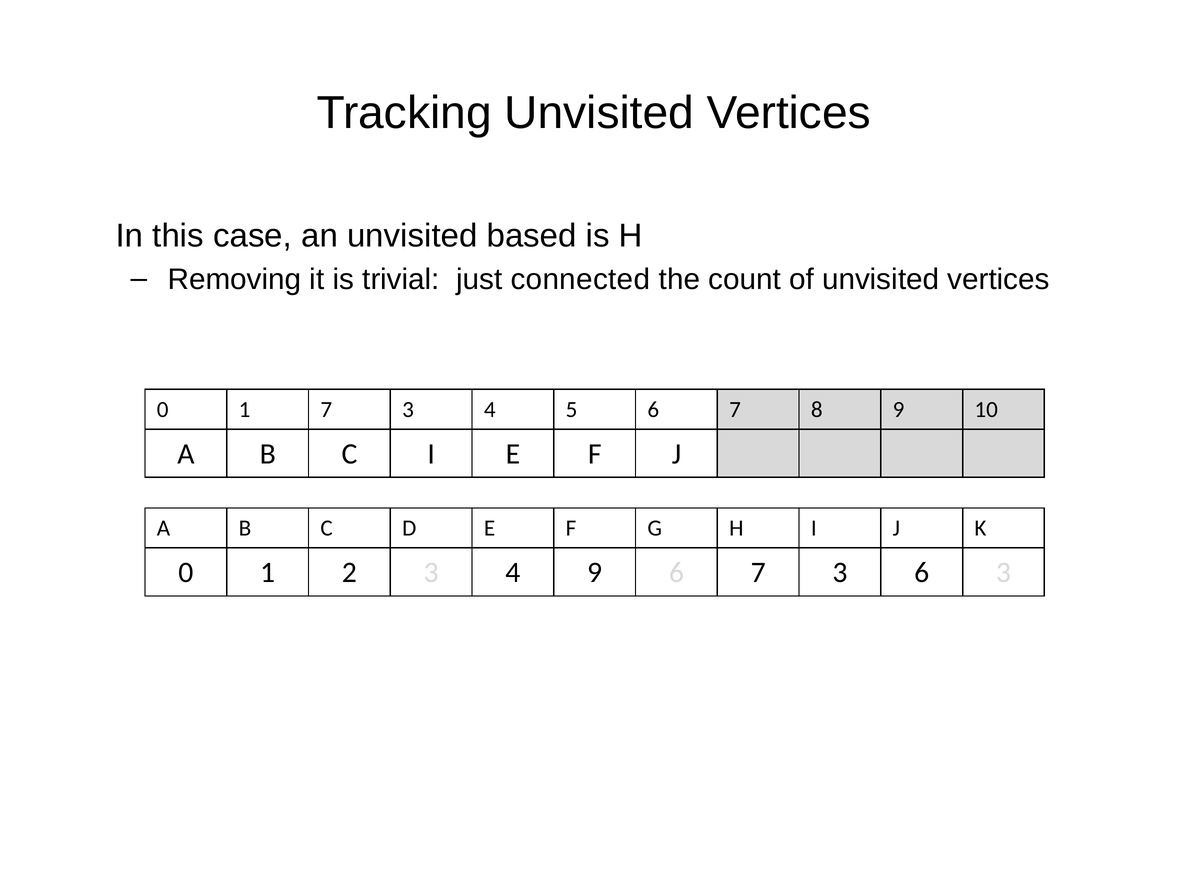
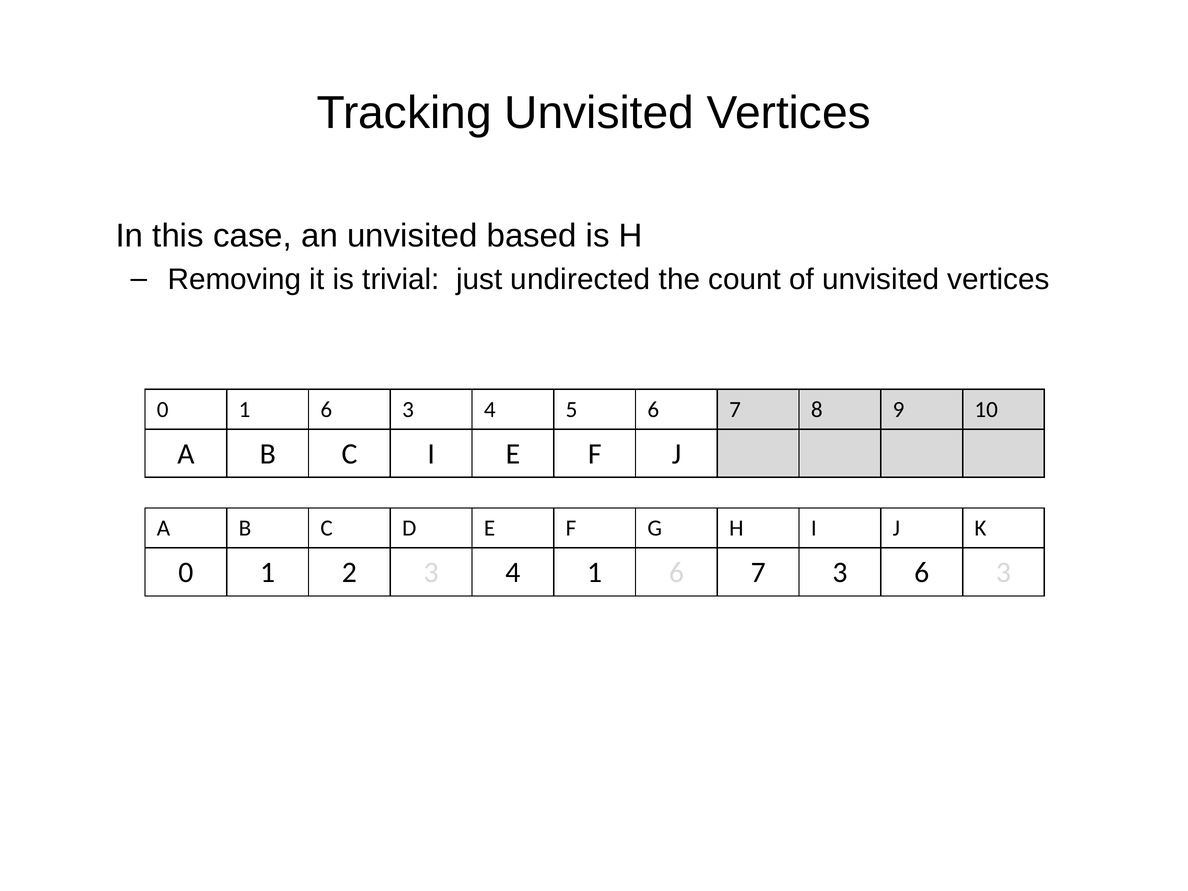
connected: connected -> undirected
0 1 7: 7 -> 6
4 9: 9 -> 1
